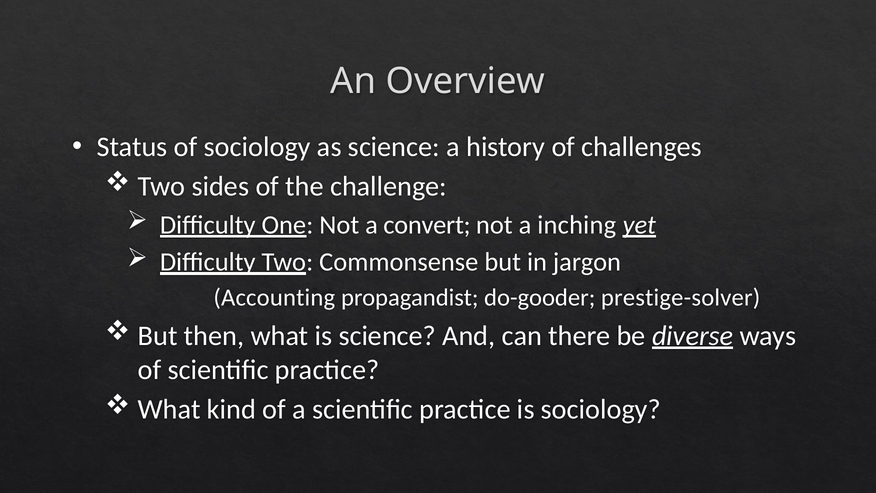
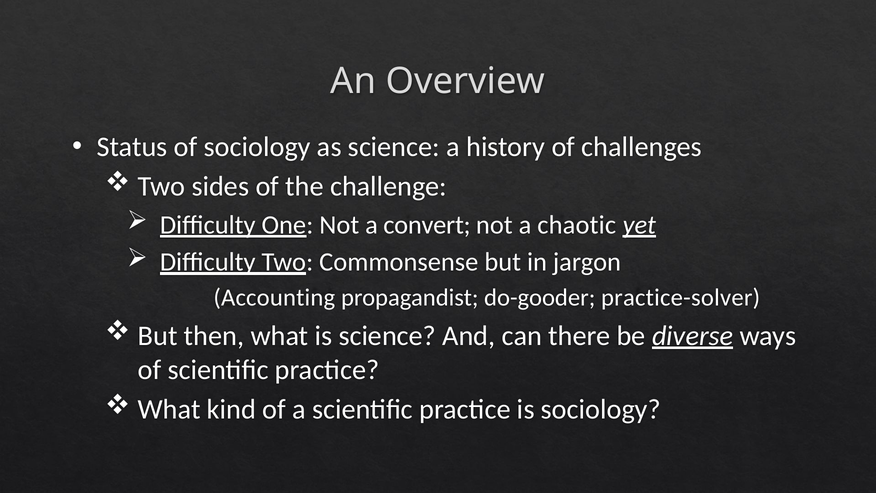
inching: inching -> chaotic
prestige-solver: prestige-solver -> practice-solver
